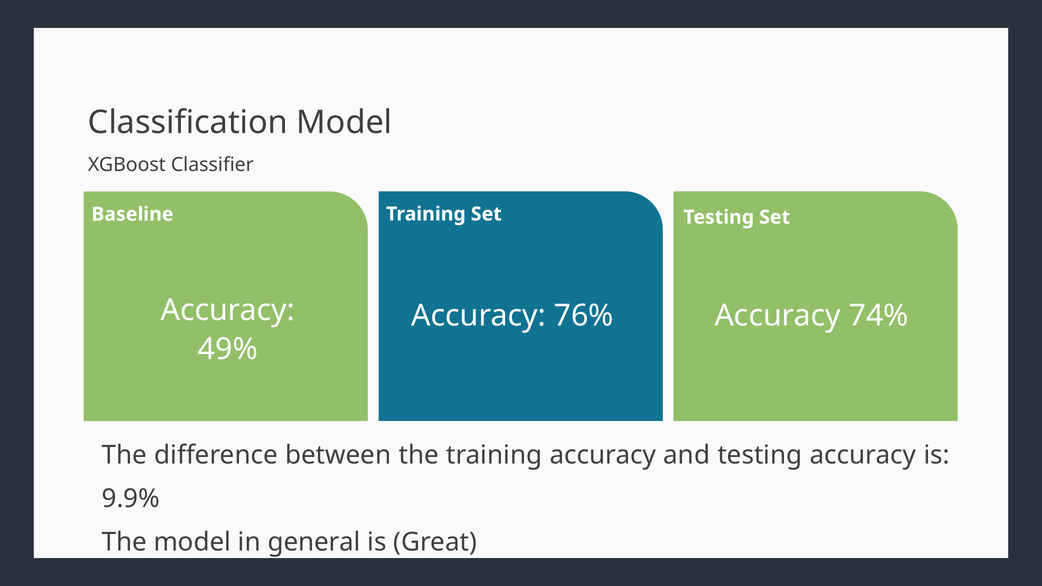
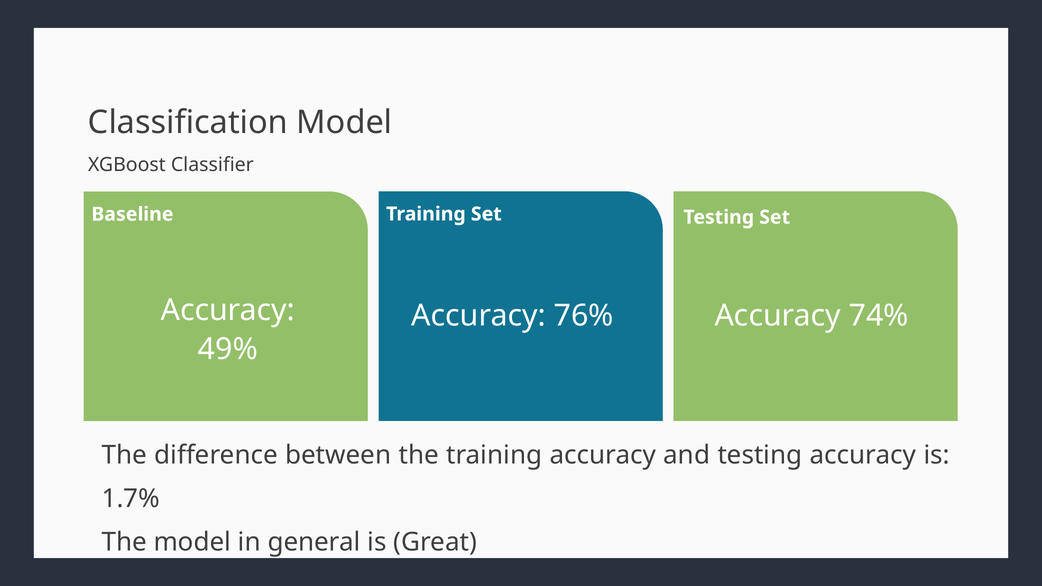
9.9%: 9.9% -> 1.7%
